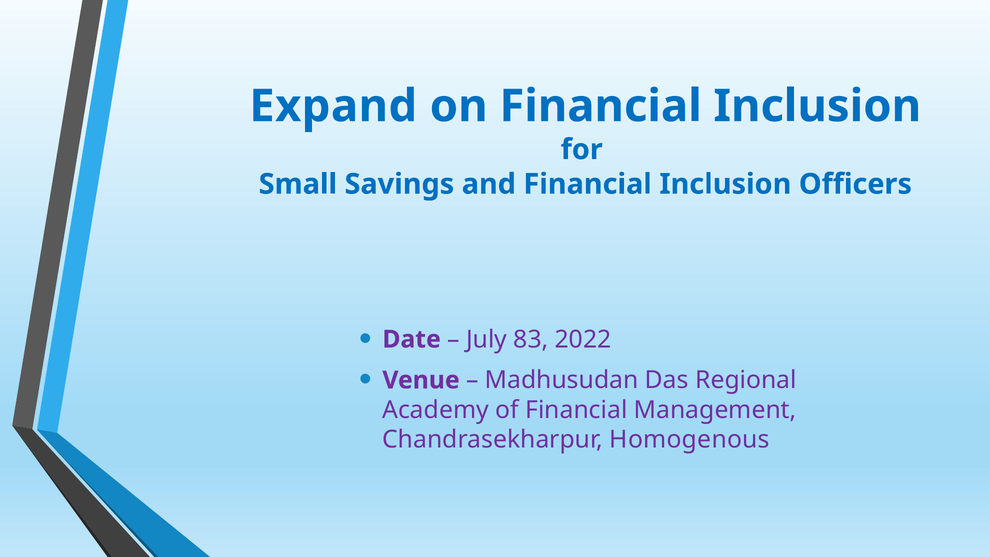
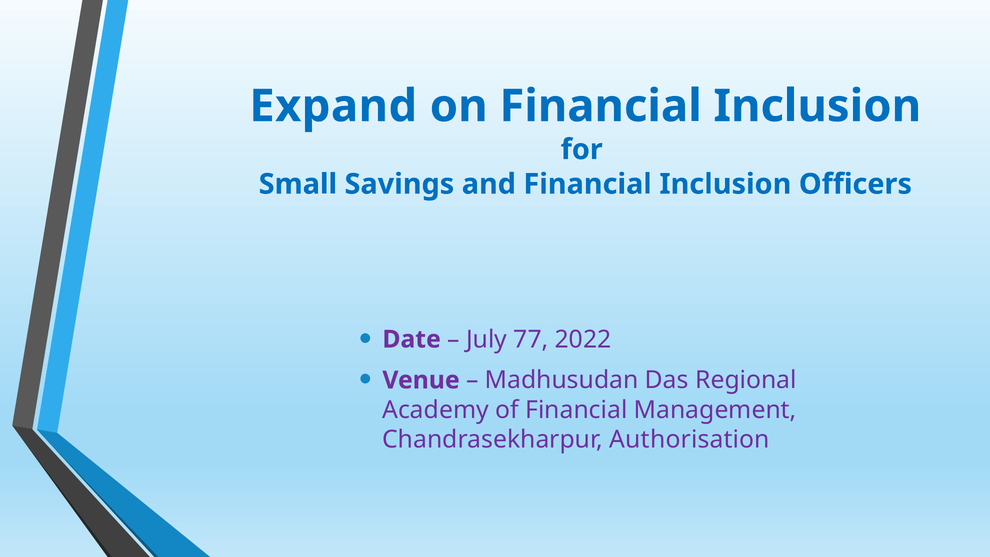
83: 83 -> 77
Homogenous: Homogenous -> Authorisation
